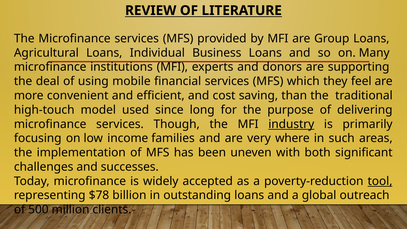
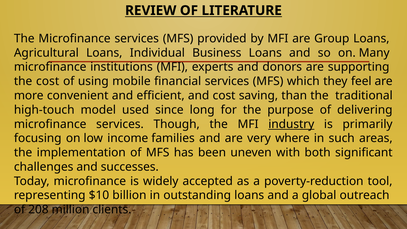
the deal: deal -> cost
tool underline: present -> none
$78: $78 -> $10
500: 500 -> 208
